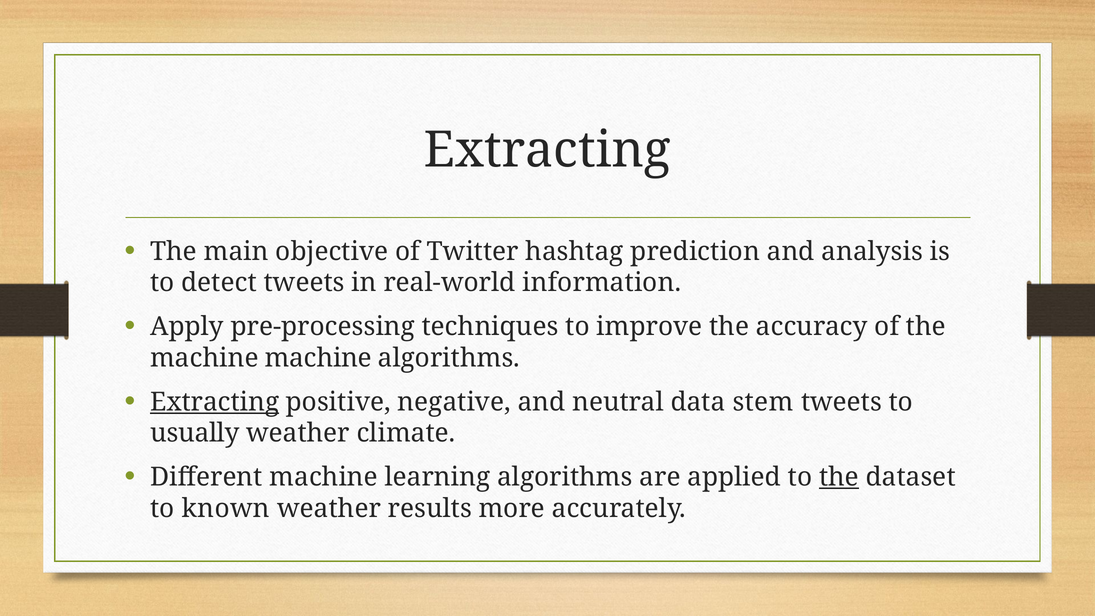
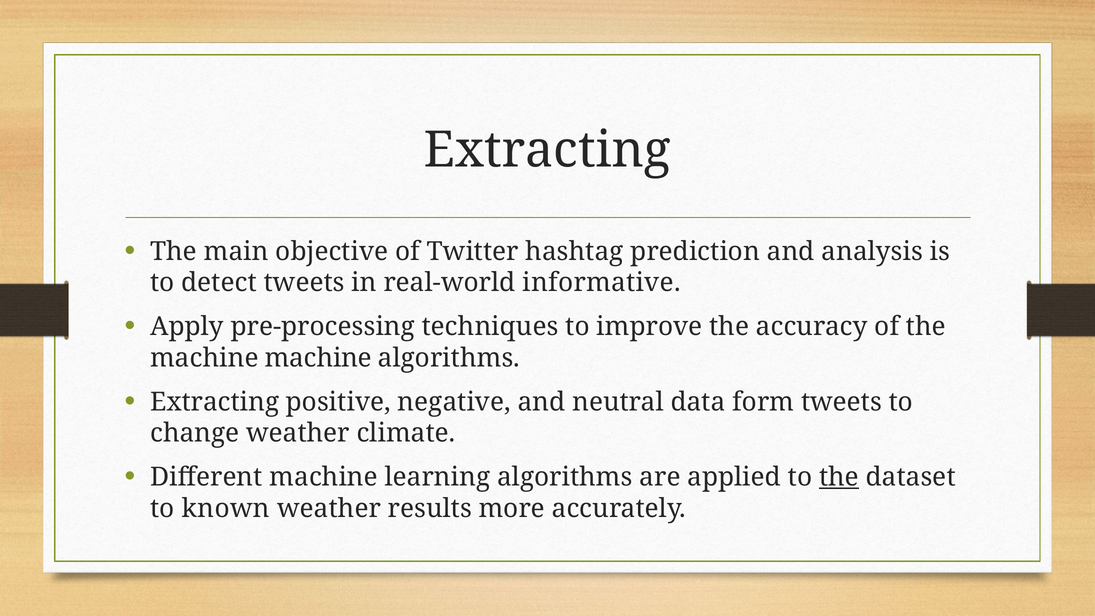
information: information -> informative
Extracting at (215, 402) underline: present -> none
stem: stem -> form
usually: usually -> change
